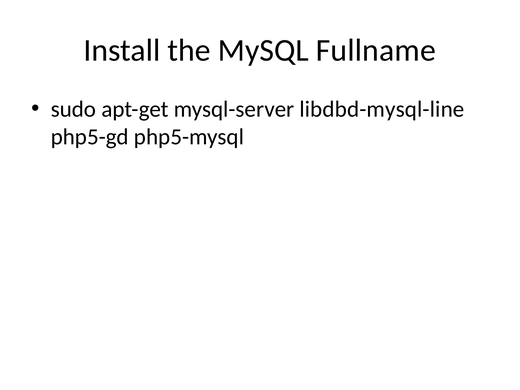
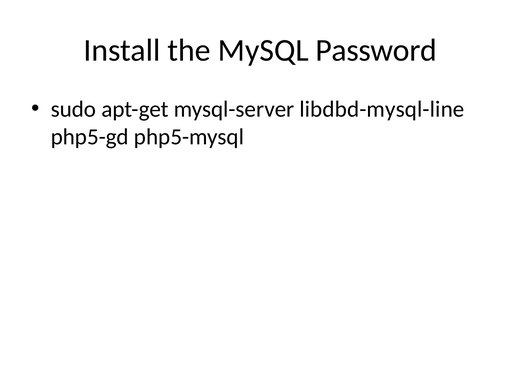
Fullname: Fullname -> Password
